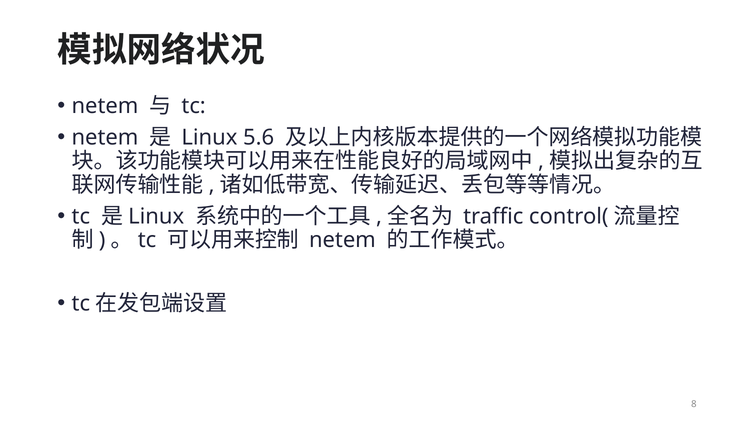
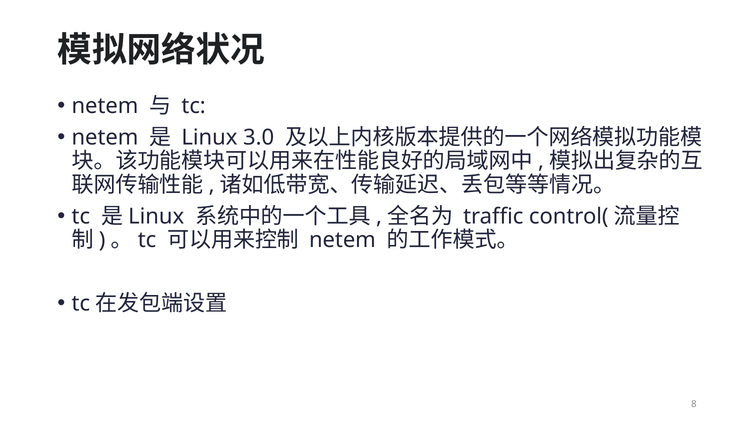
5.6: 5.6 -> 3.0
